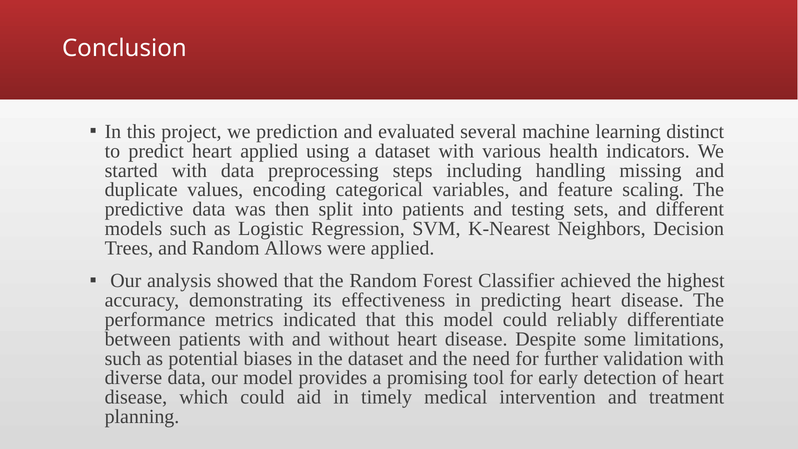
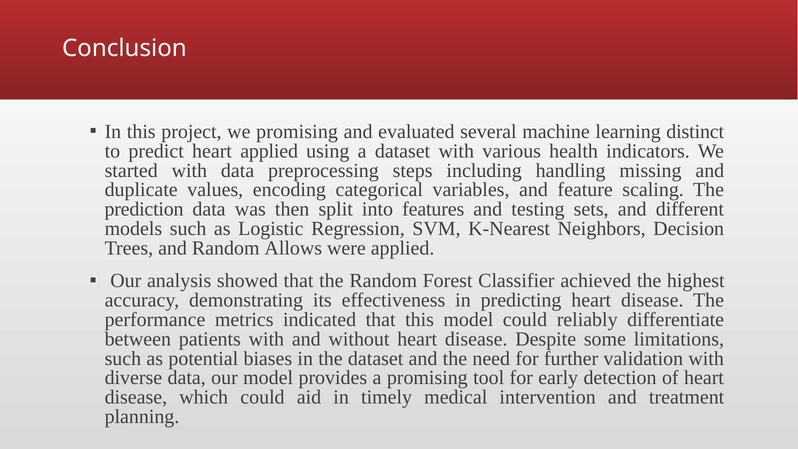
we prediction: prediction -> promising
predictive: predictive -> prediction
into patients: patients -> features
